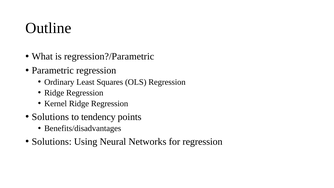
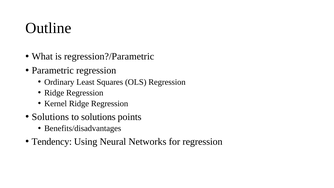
to tendency: tendency -> solutions
Solutions at (52, 141): Solutions -> Tendency
